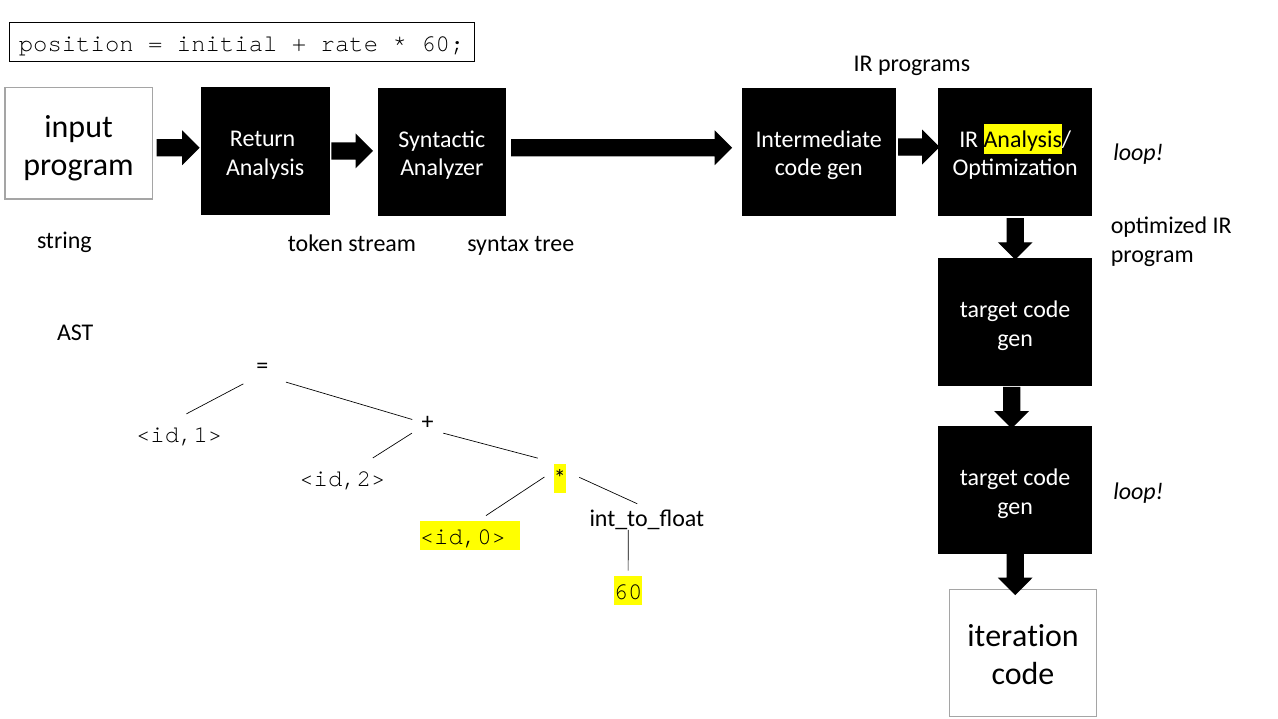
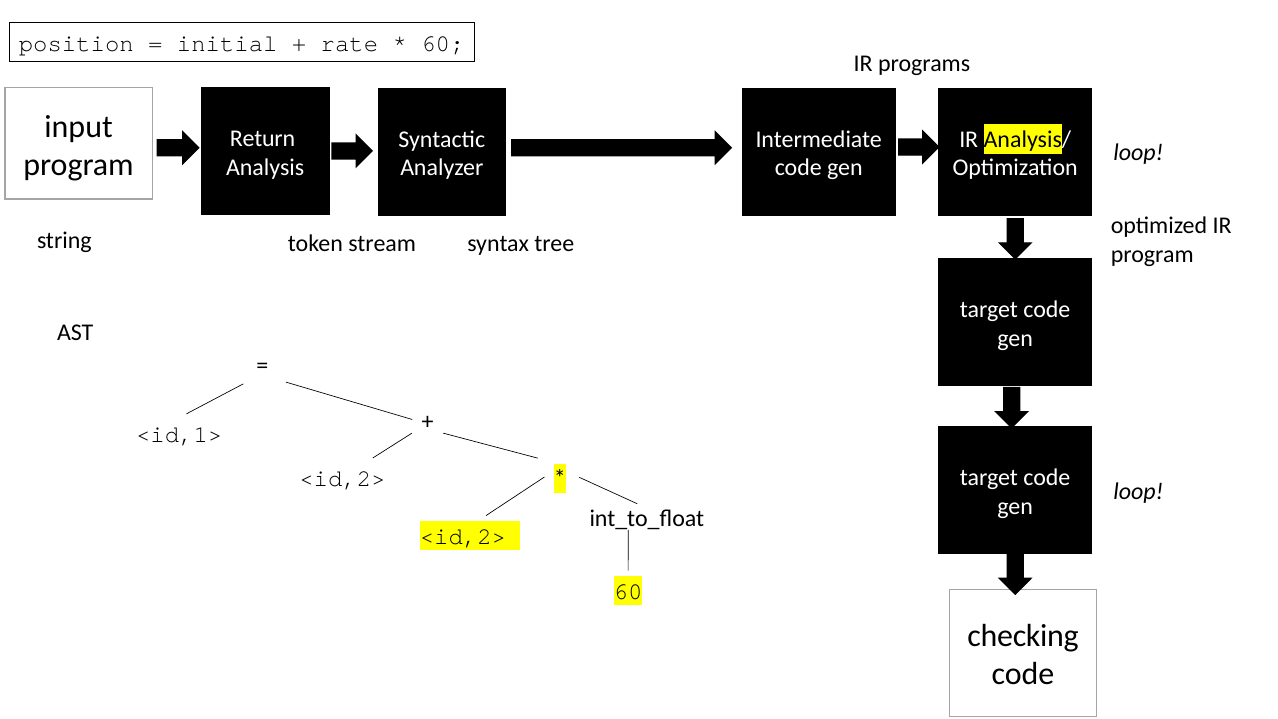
<id,0> at (463, 536): <id,0> -> <id,2>
iteration: iteration -> checking
